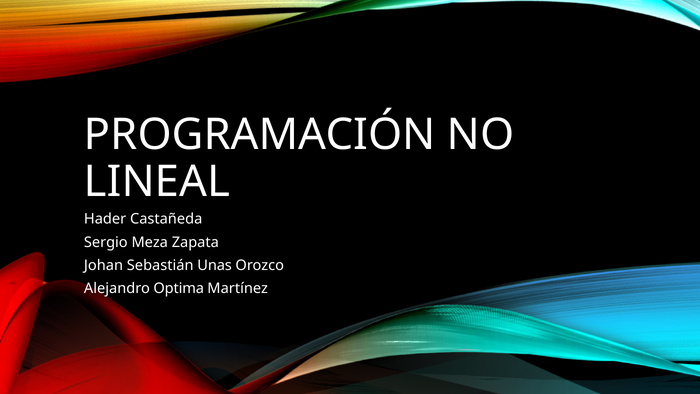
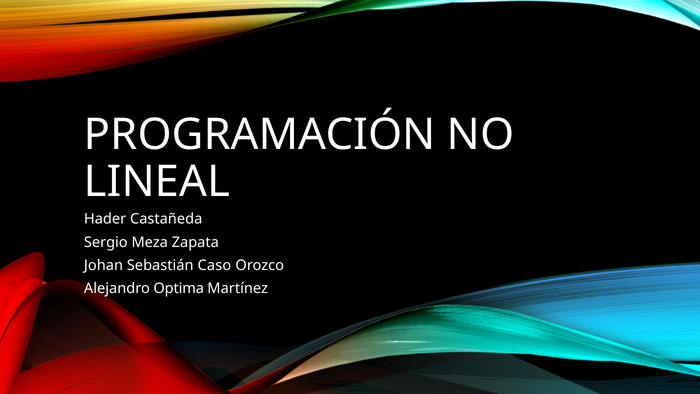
Unas: Unas -> Caso
